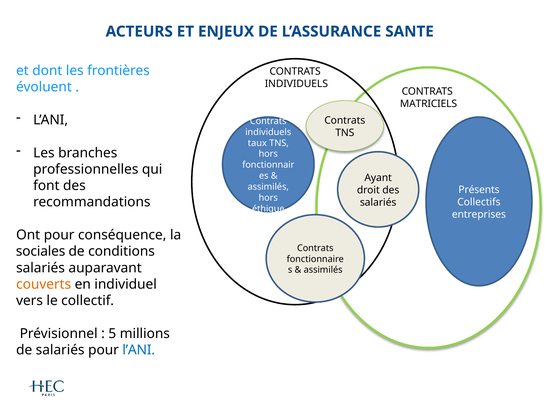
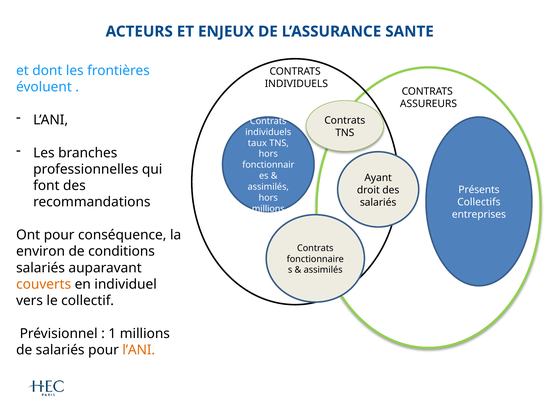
MATRICIELS: MATRICIELS -> ASSUREURS
éthique at (268, 208): éthique -> millions
sociales: sociales -> environ
5: 5 -> 1
l’ANI at (139, 349) colour: blue -> orange
